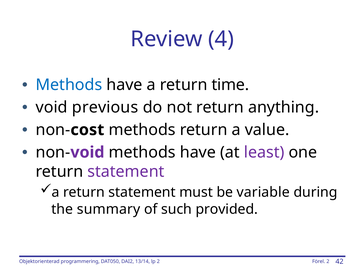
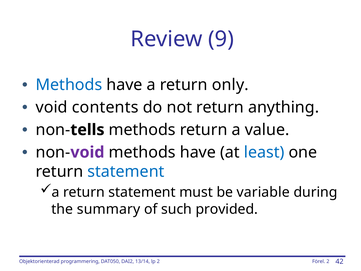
4: 4 -> 9
time: time -> only
previous: previous -> contents
cost: cost -> tells
least colour: purple -> blue
statement at (126, 171) colour: purple -> blue
